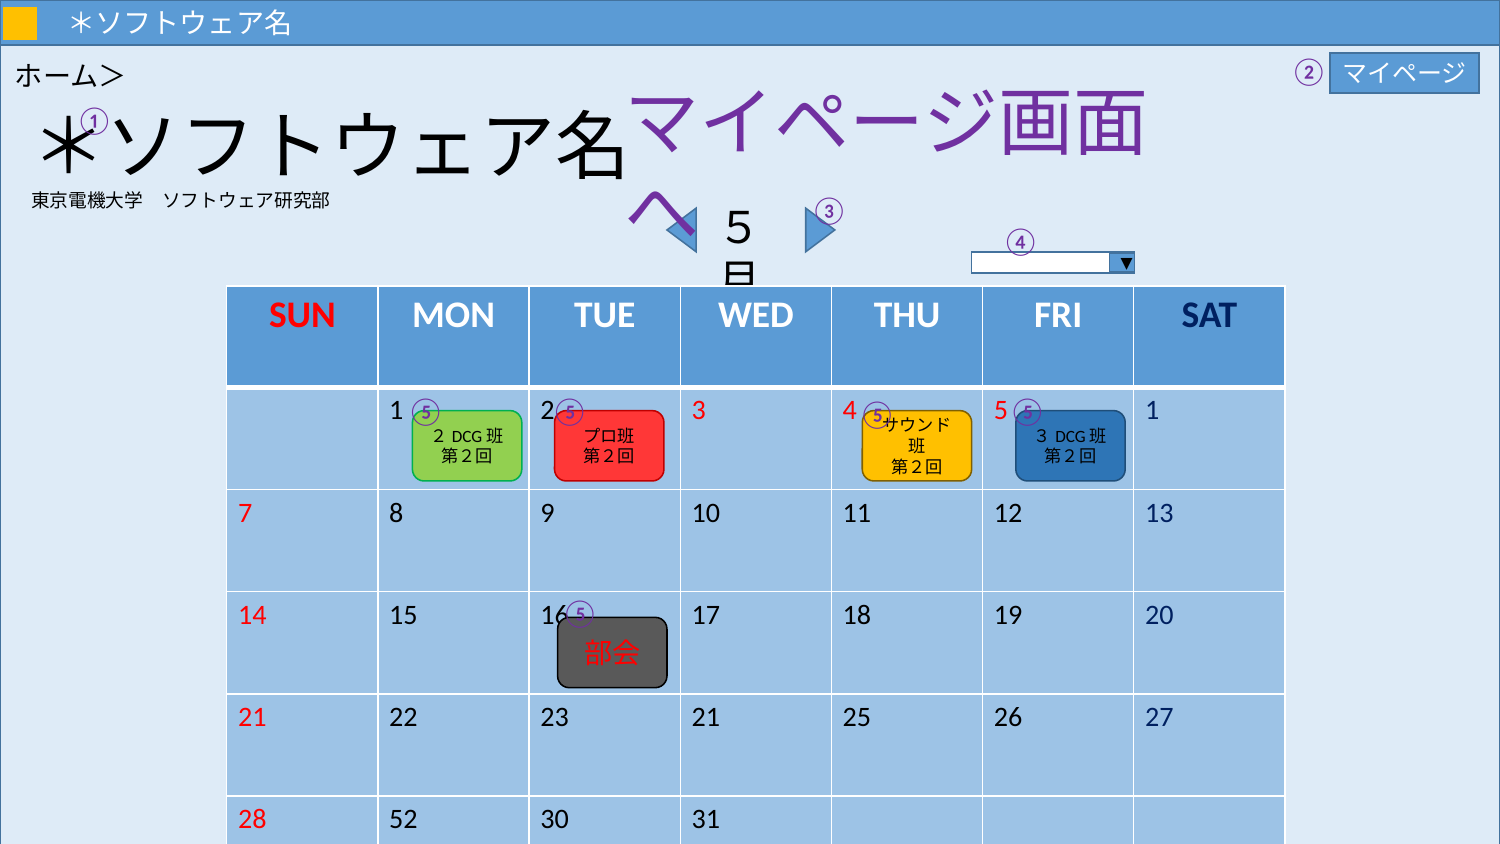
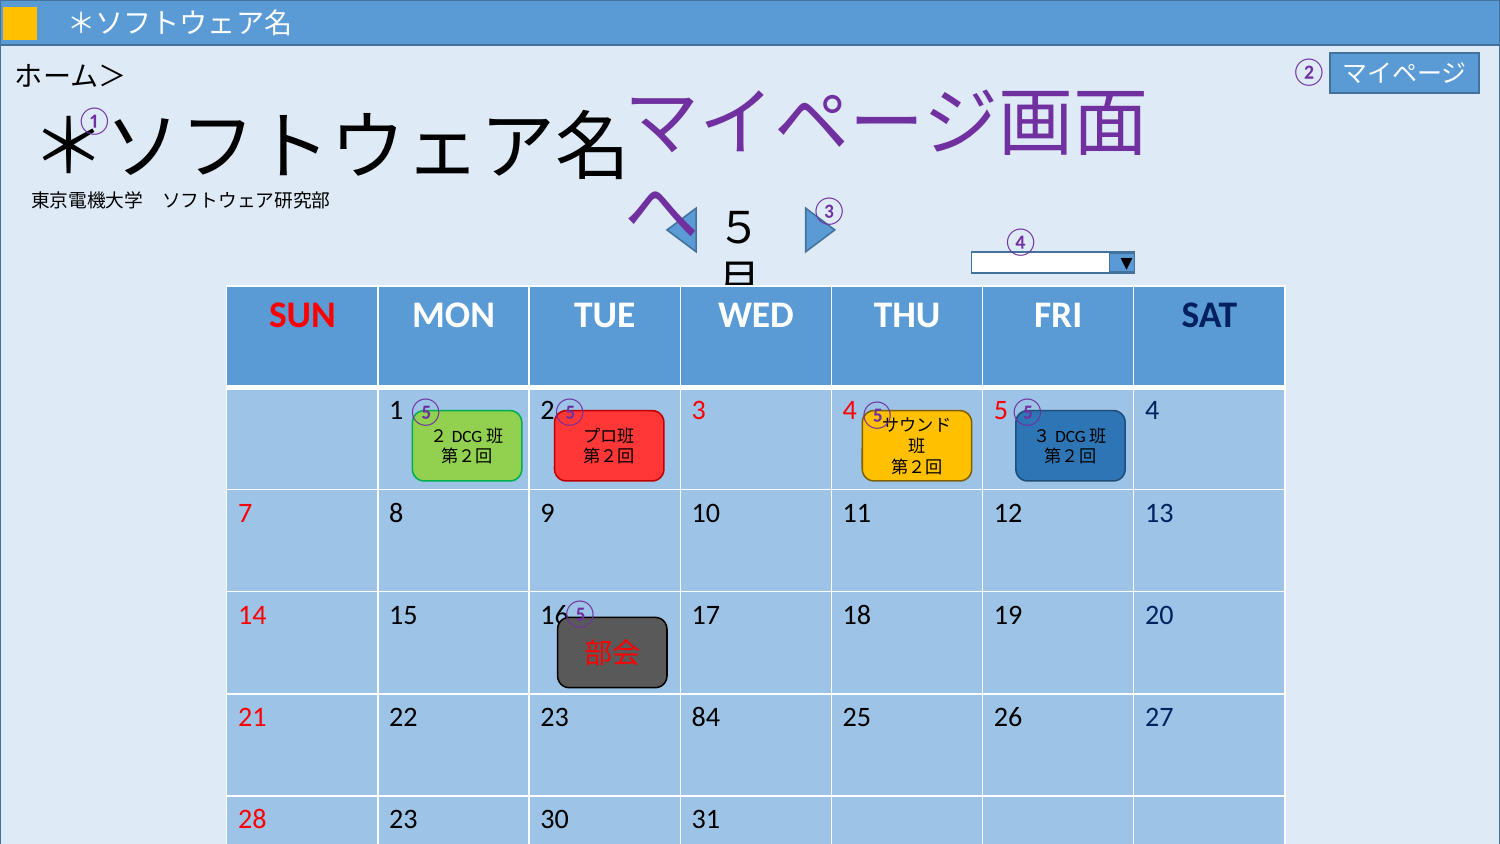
5 1: 1 -> 4
23 21: 21 -> 84
28 52: 52 -> 23
